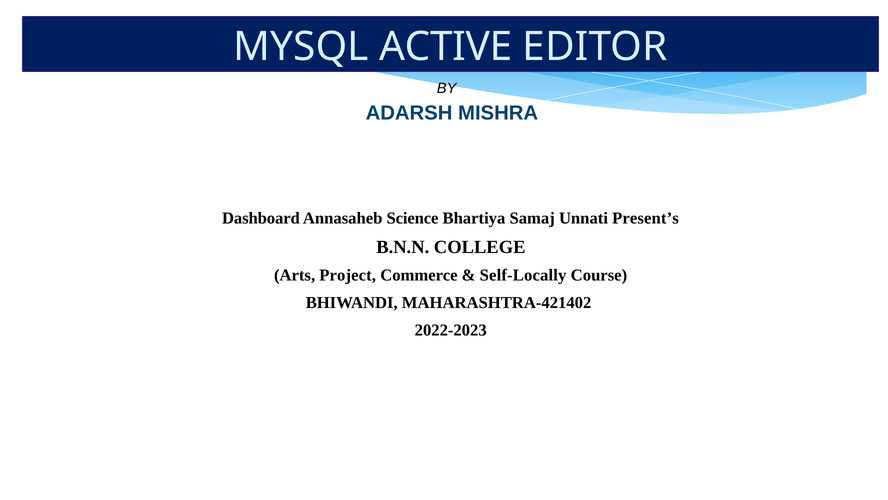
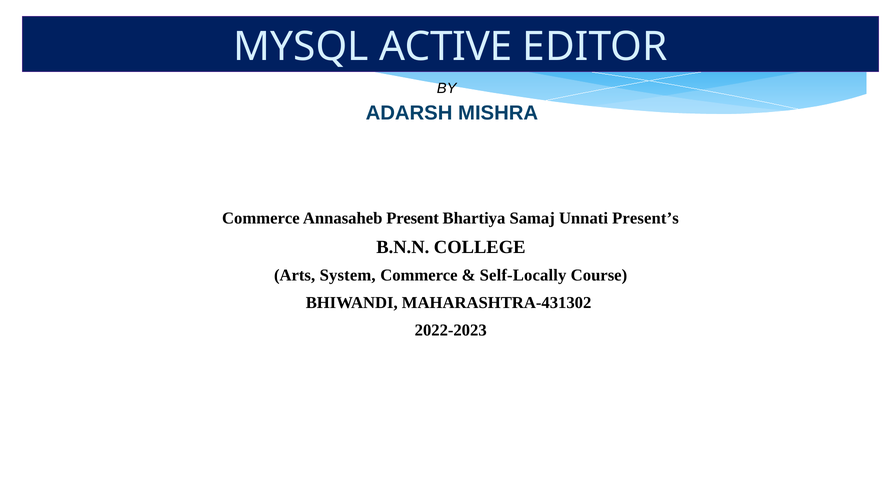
Dashboard at (261, 218): Dashboard -> Commerce
Science: Science -> Present
Project: Project -> System
MAHARASHTRA-421402: MAHARASHTRA-421402 -> MAHARASHTRA-431302
